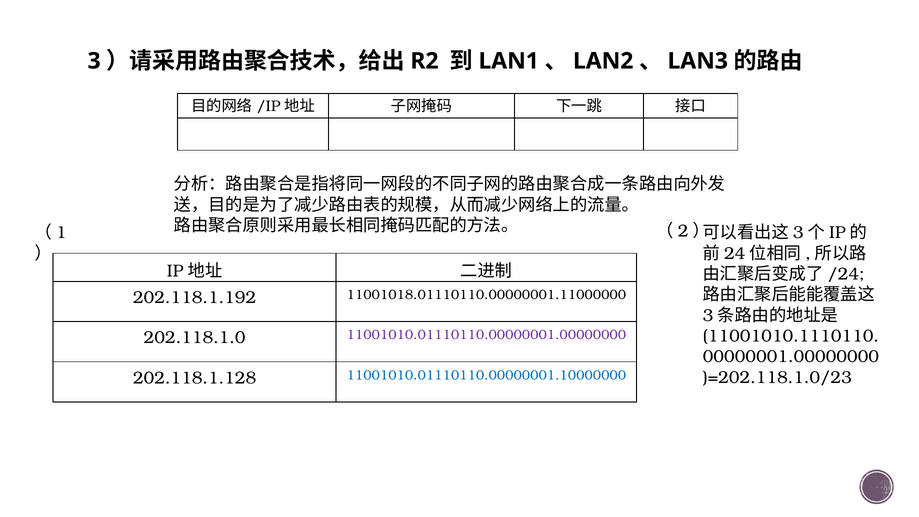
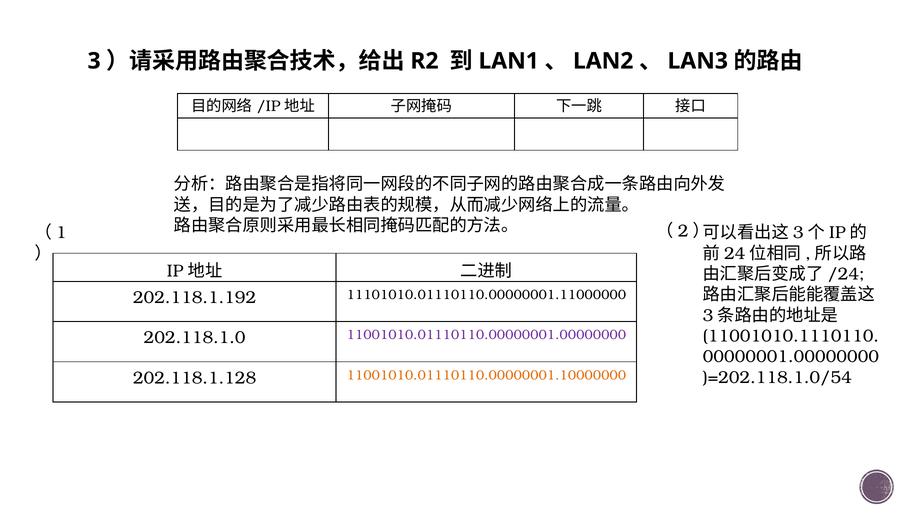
11001018.01110110.00000001.11000000: 11001018.01110110.00000001.11000000 -> 11101010.01110110.00000001.11000000
)=202.118.1.0/23: )=202.118.1.0/23 -> )=202.118.1.0/54
11001010.01110110.00000001.10000000 colour: blue -> orange
